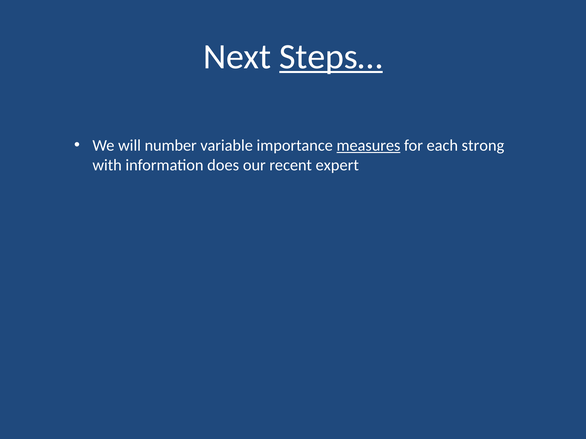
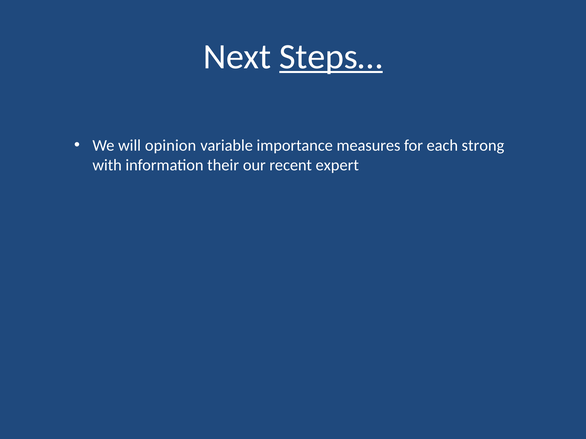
number: number -> opinion
measures underline: present -> none
does: does -> their
